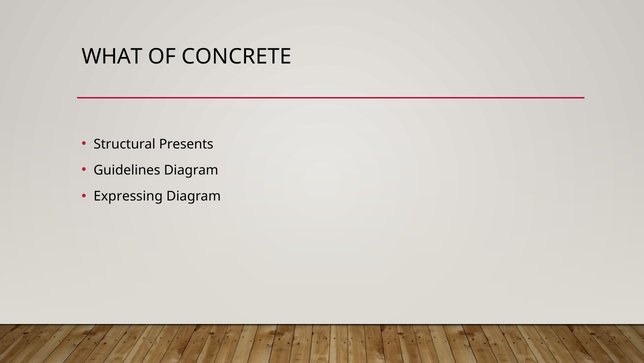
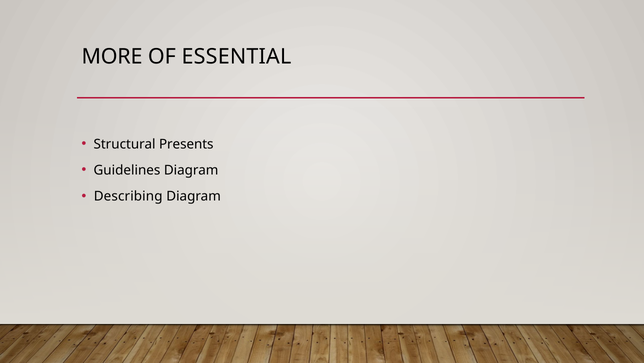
WHAT: WHAT -> MORE
CONCRETE: CONCRETE -> ESSENTIAL
Expressing: Expressing -> Describing
